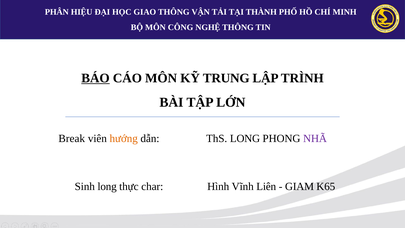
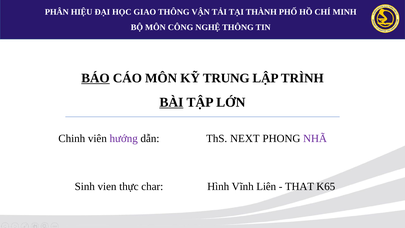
BÀI underline: none -> present
Break: Break -> Chinh
hướng colour: orange -> purple
ThS LONG: LONG -> NEXT
Sinh long: long -> vien
GIAM: GIAM -> THAT
